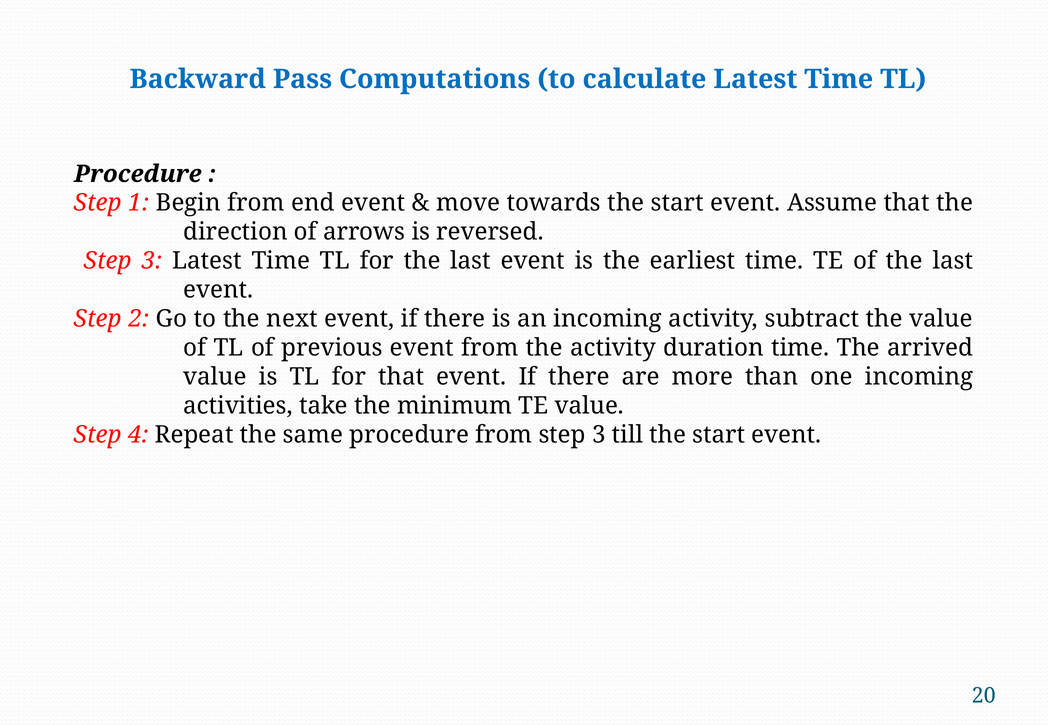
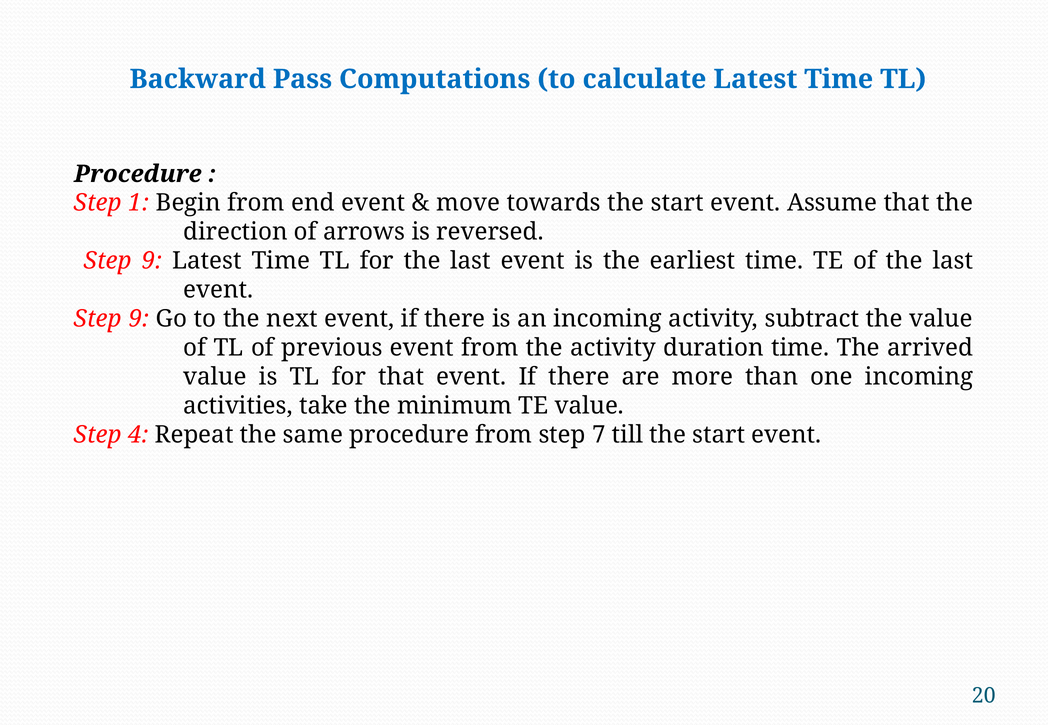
3 at (152, 261): 3 -> 9
2 at (139, 319): 2 -> 9
from step 3: 3 -> 7
